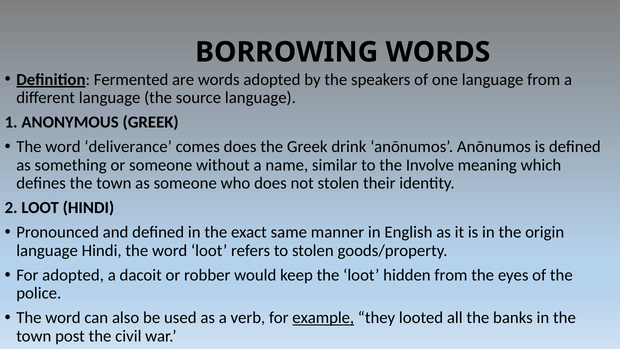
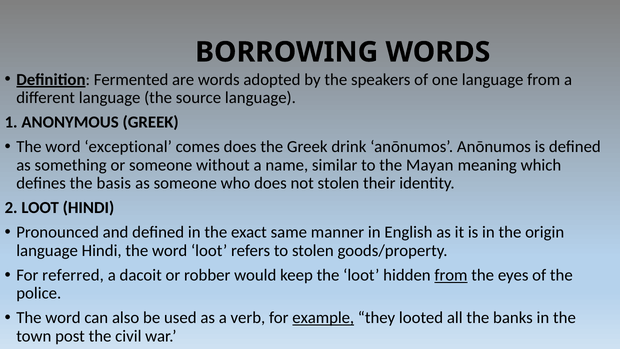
deliverance: deliverance -> exceptional
Involve: Involve -> Mayan
defines the town: town -> basis
For adopted: adopted -> referred
from at (451, 275) underline: none -> present
